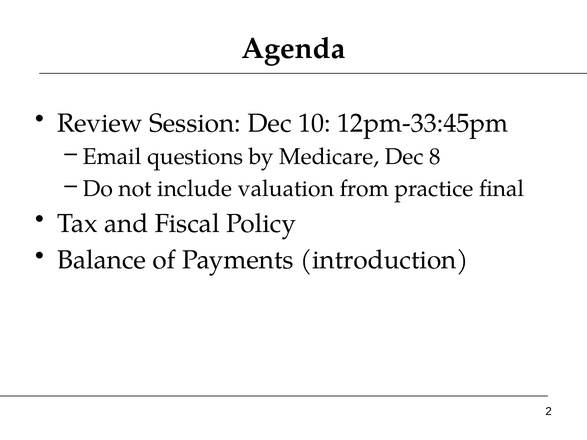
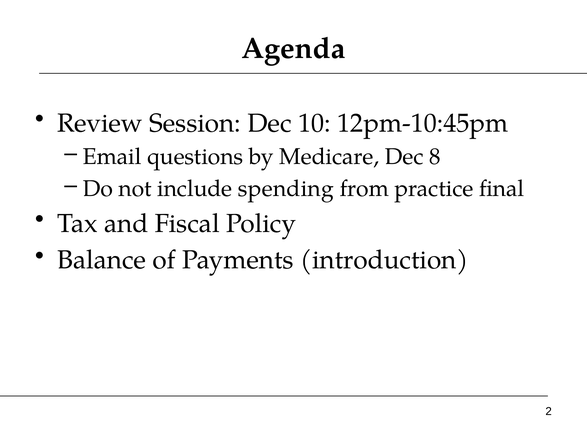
12pm-33:45pm: 12pm-33:45pm -> 12pm-10:45pm
valuation: valuation -> spending
